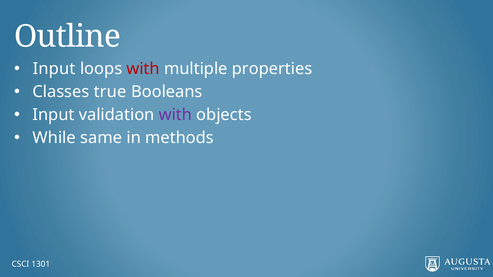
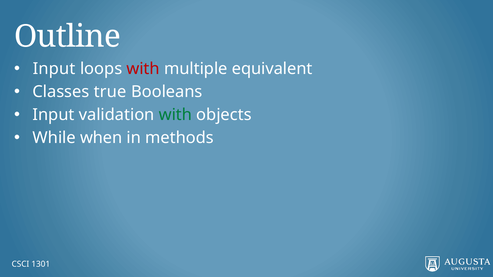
properties: properties -> equivalent
with at (175, 115) colour: purple -> green
same: same -> when
